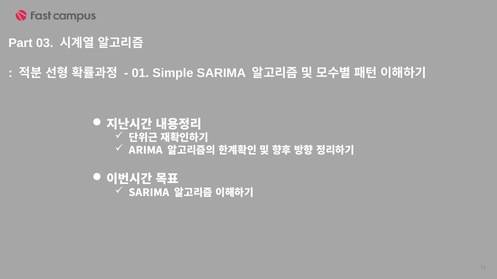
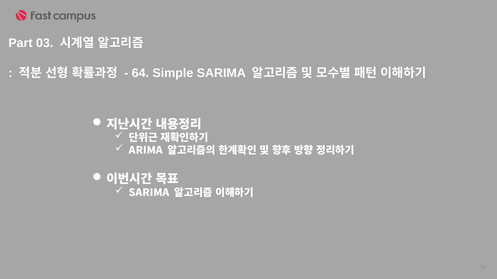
01: 01 -> 64
